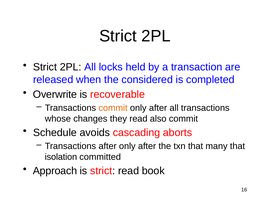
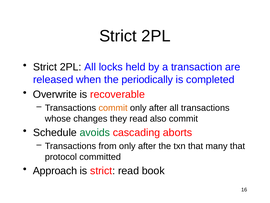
considered: considered -> periodically
avoids colour: black -> green
Transactions after: after -> from
isolation: isolation -> protocol
